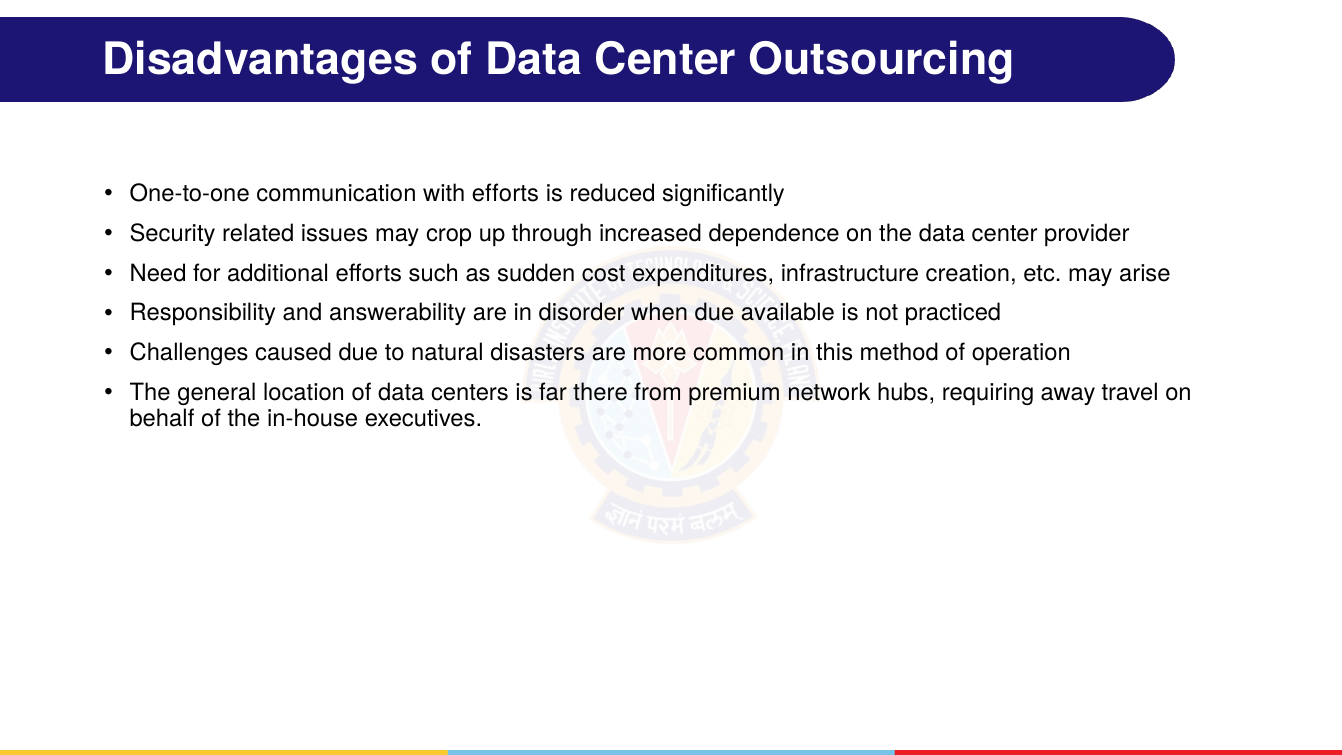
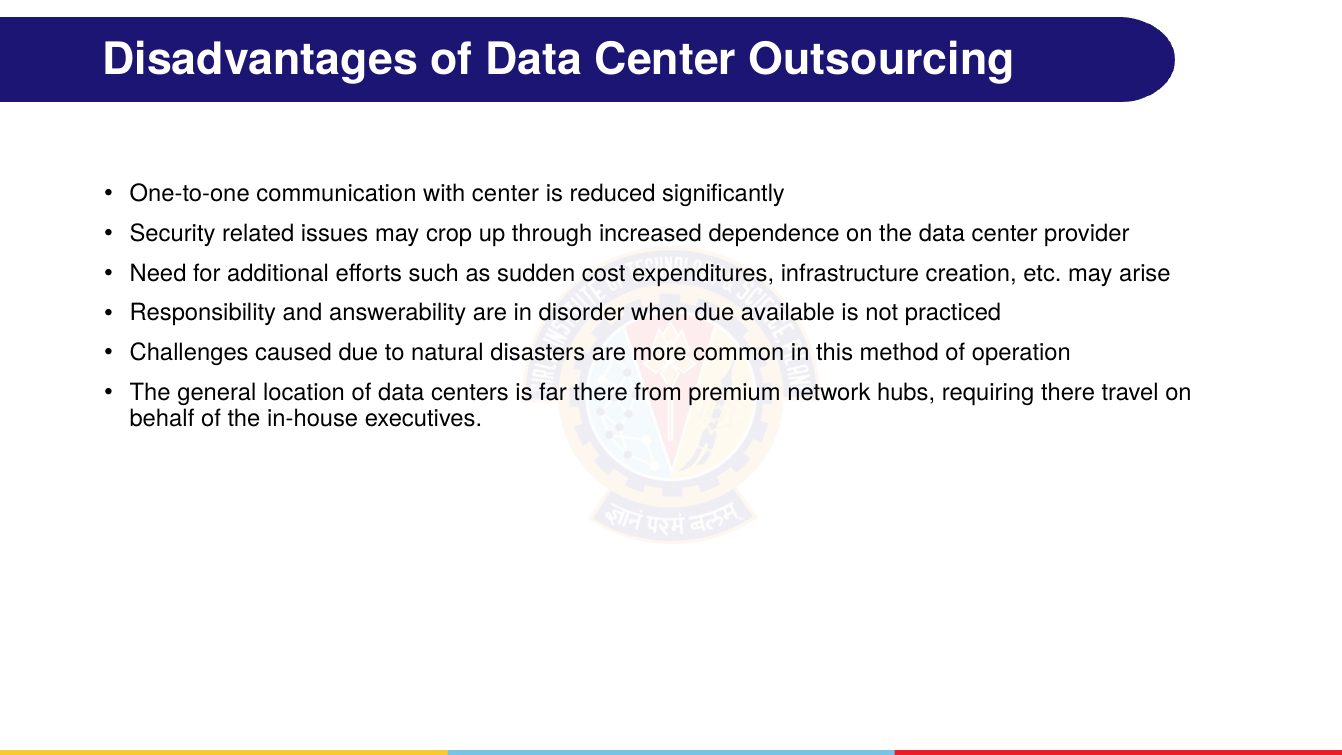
with efforts: efforts -> center
requiring away: away -> there
